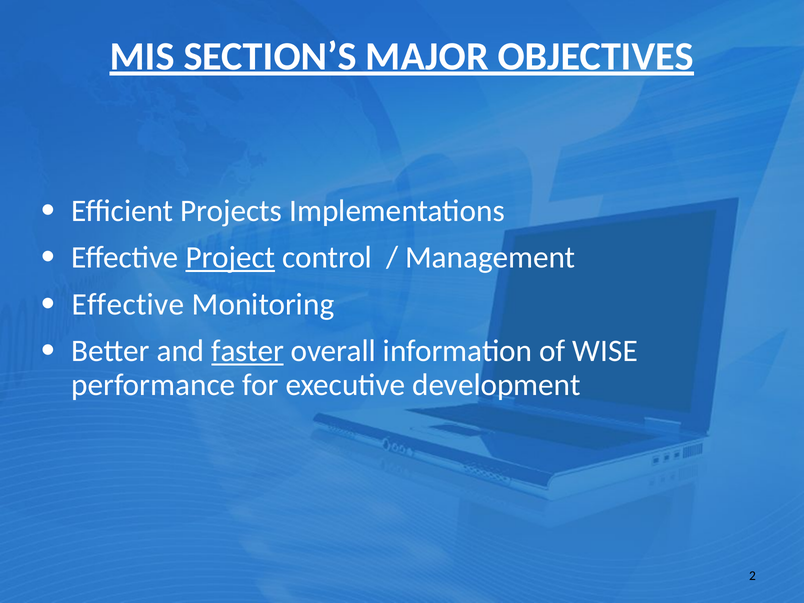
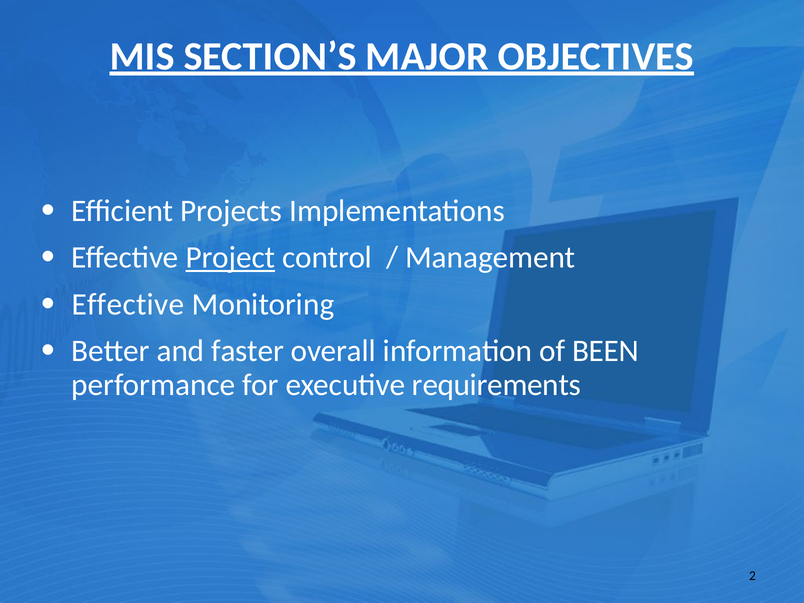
faster underline: present -> none
WISE: WISE -> BEEN
development: development -> requirements
